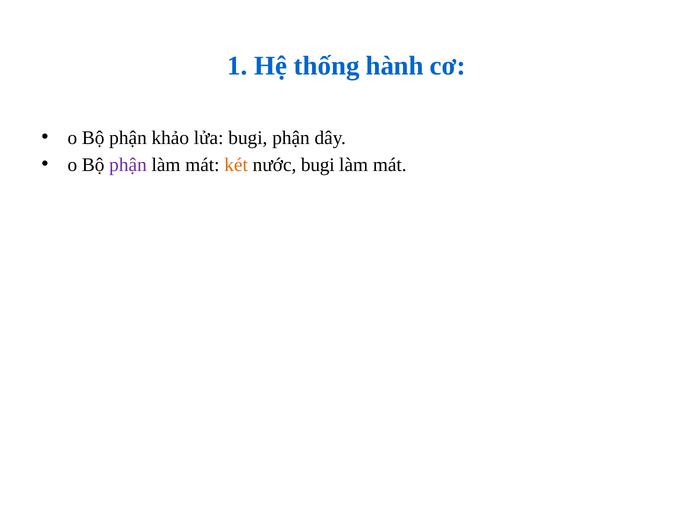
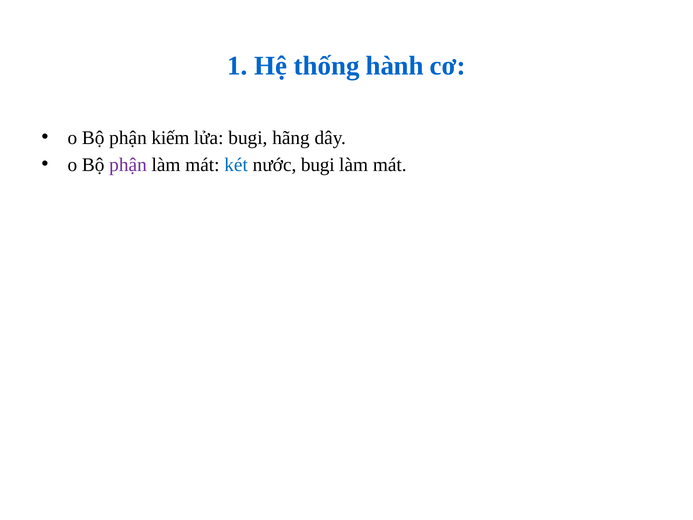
khảo: khảo -> kiếm
bugi phận: phận -> hãng
két colour: orange -> blue
